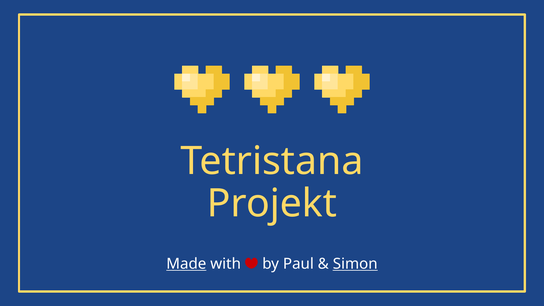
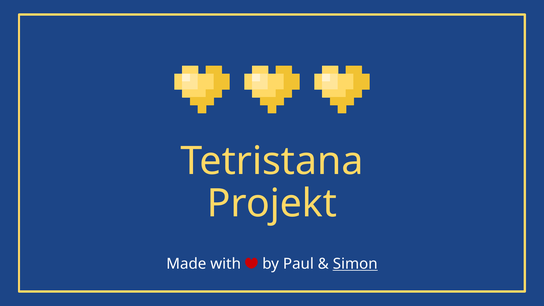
Made underline: present -> none
